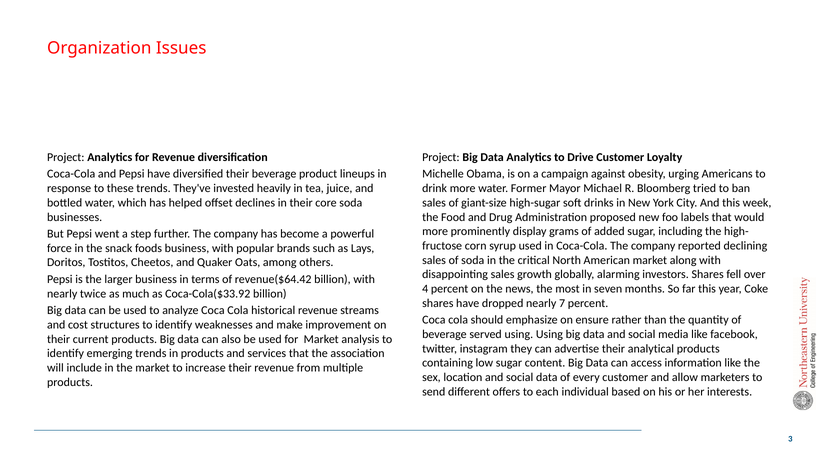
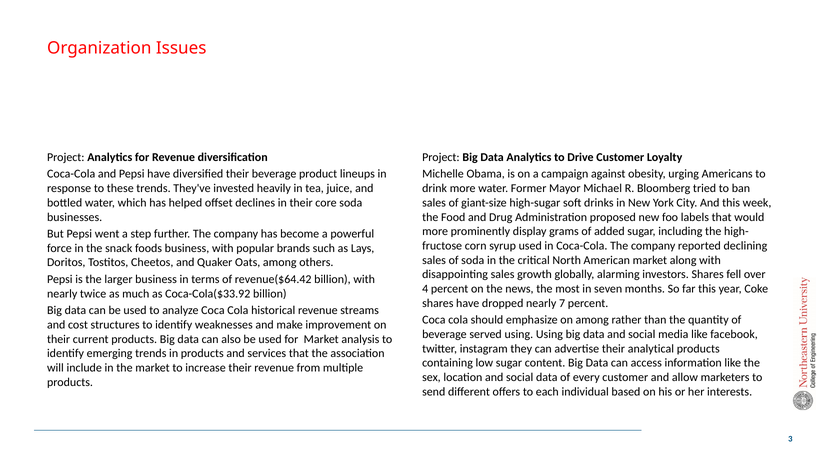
on ensure: ensure -> among
